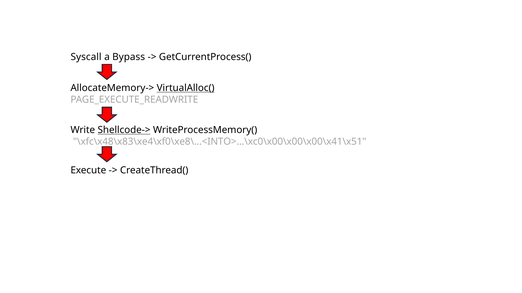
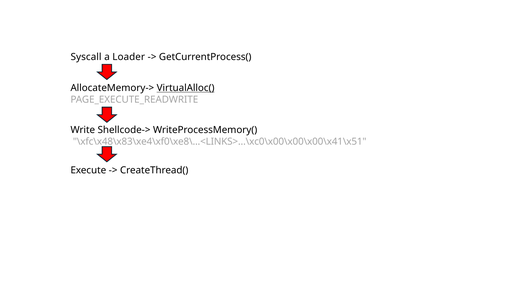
Bypass: Bypass -> Loader
Shellcode-> underline: present -> none
\xfc\x48\x83\xe4\xf0\xe8\...<INTO>…\xc0\x00\x00\x00\x41\x51: \xfc\x48\x83\xe4\xf0\xe8\...<INTO>…\xc0\x00\x00\x00\x41\x51 -> \xfc\x48\x83\xe4\xf0\xe8\...<LINKS>…\xc0\x00\x00\x00\x41\x51
